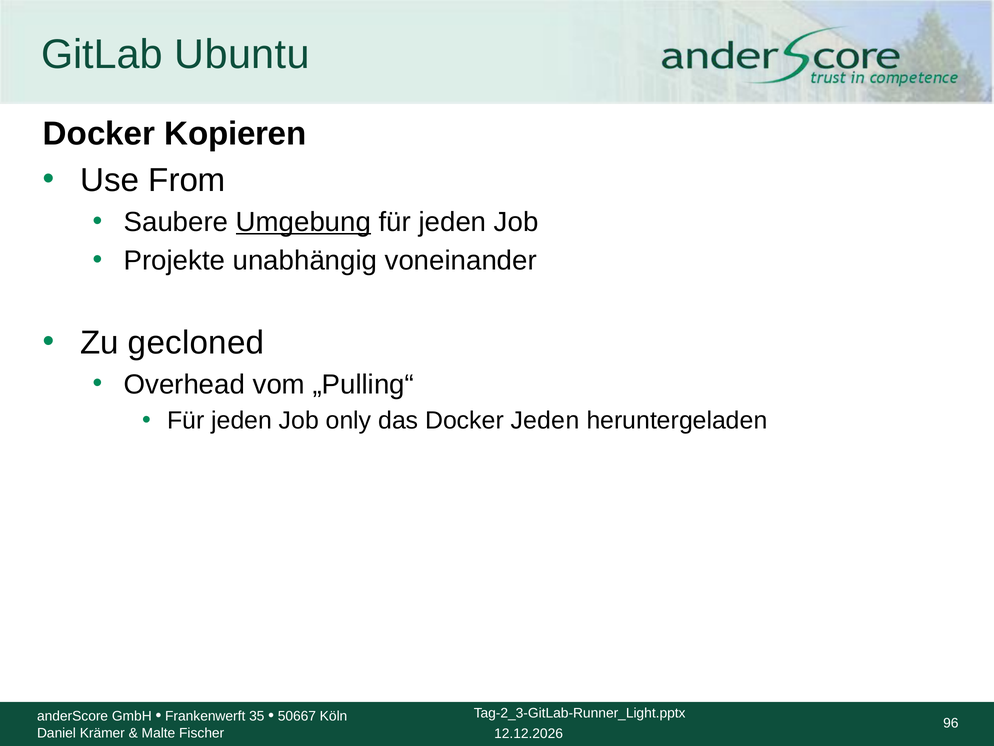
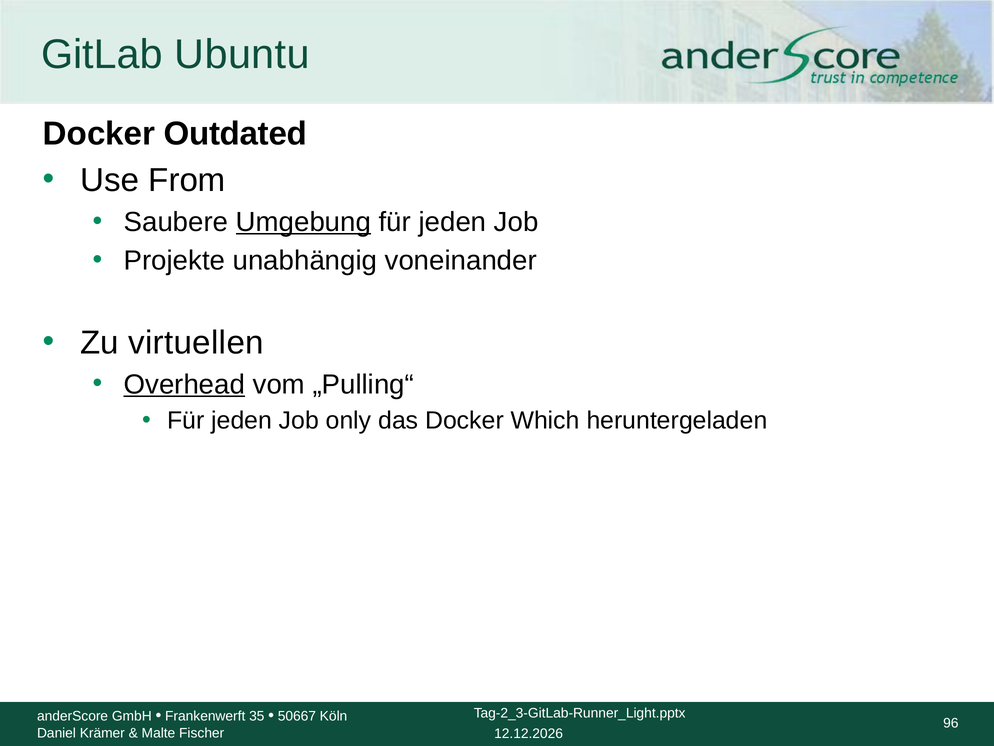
Kopieren: Kopieren -> Outdated
gecloned: gecloned -> virtuellen
Overhead underline: none -> present
Docker Jeden: Jeden -> Which
